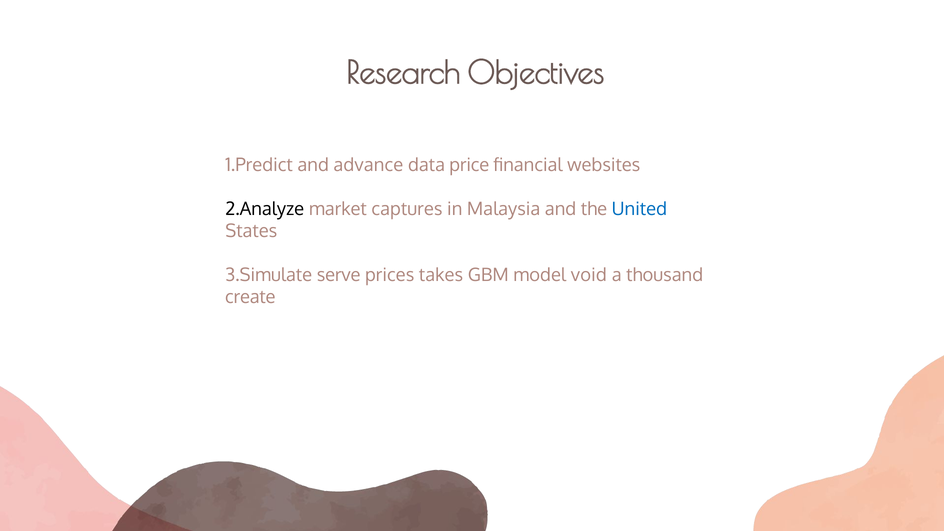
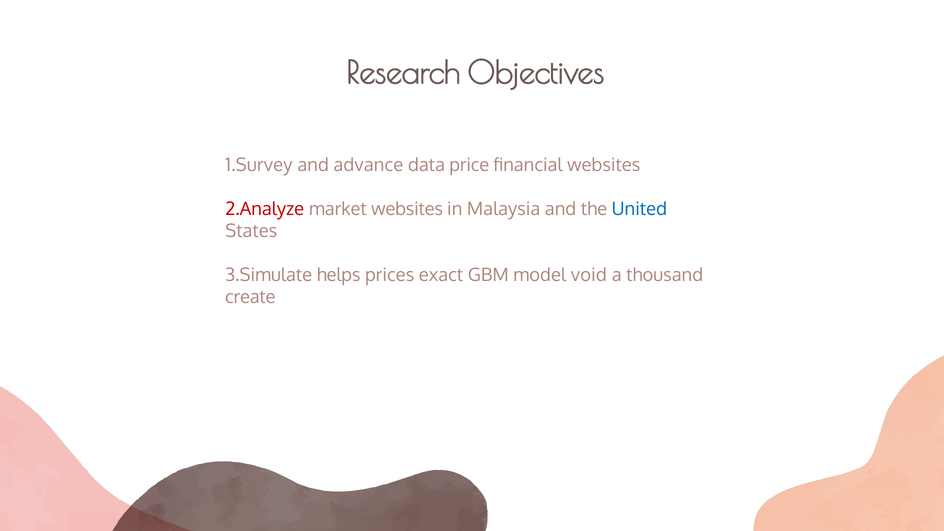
1.Predict: 1.Predict -> 1.Survey
2.Analyze colour: black -> red
market captures: captures -> websites
serve: serve -> helps
takes: takes -> exact
